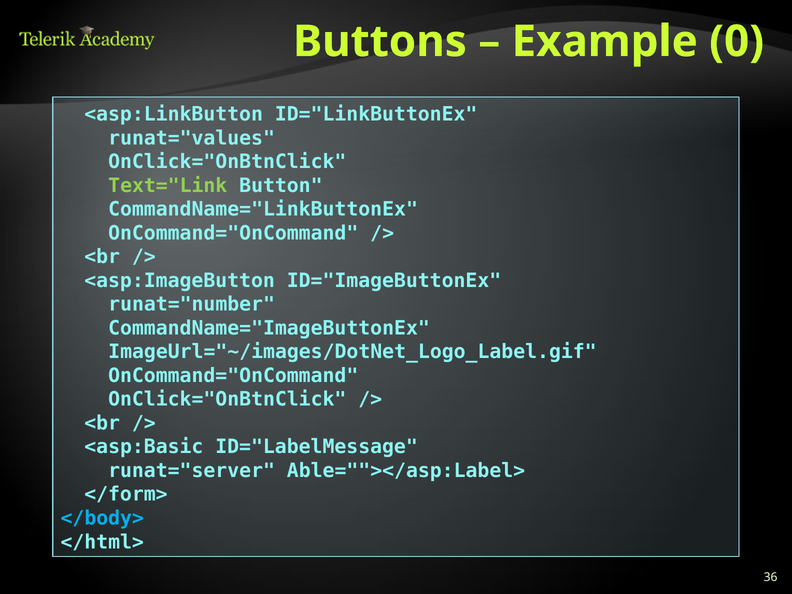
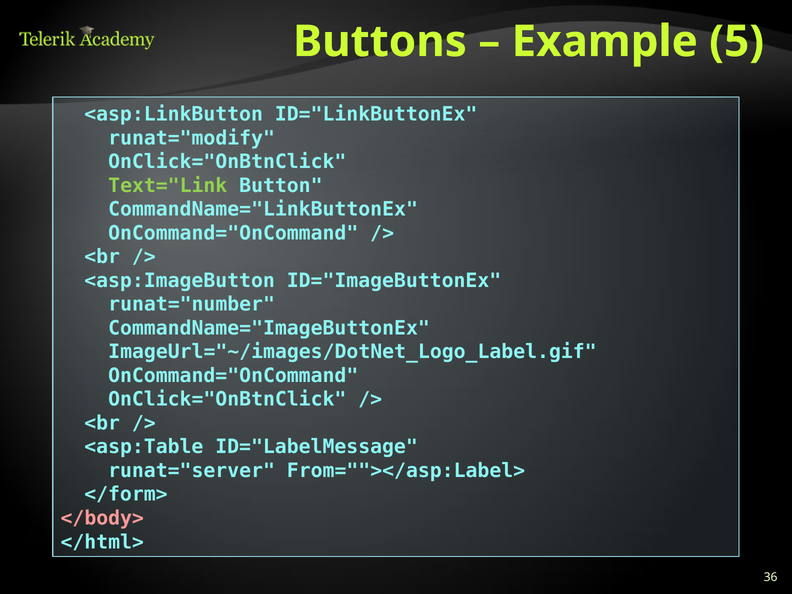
0: 0 -> 5
runat="values: runat="values -> runat="modify
<asp:Basic: <asp:Basic -> <asp:Table
Able=""></asp:Label>: Able=""></asp:Label> -> From=""></asp:Label>
</body> colour: light blue -> pink
